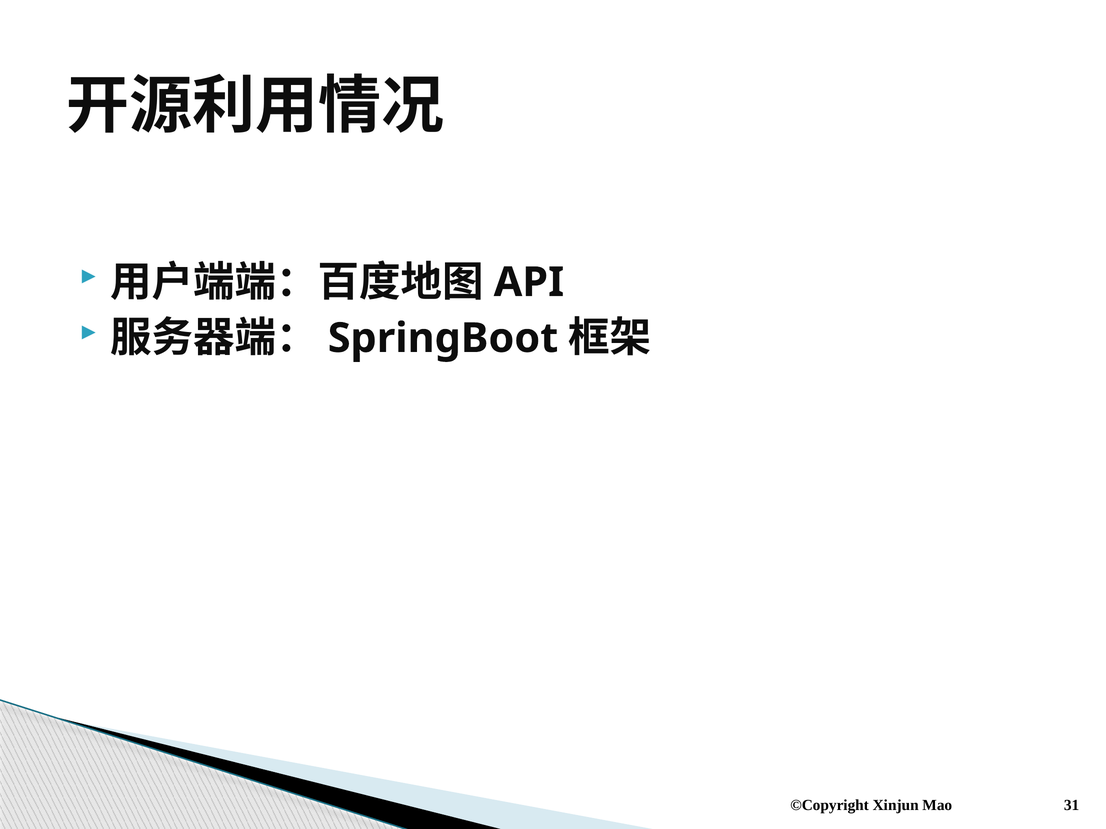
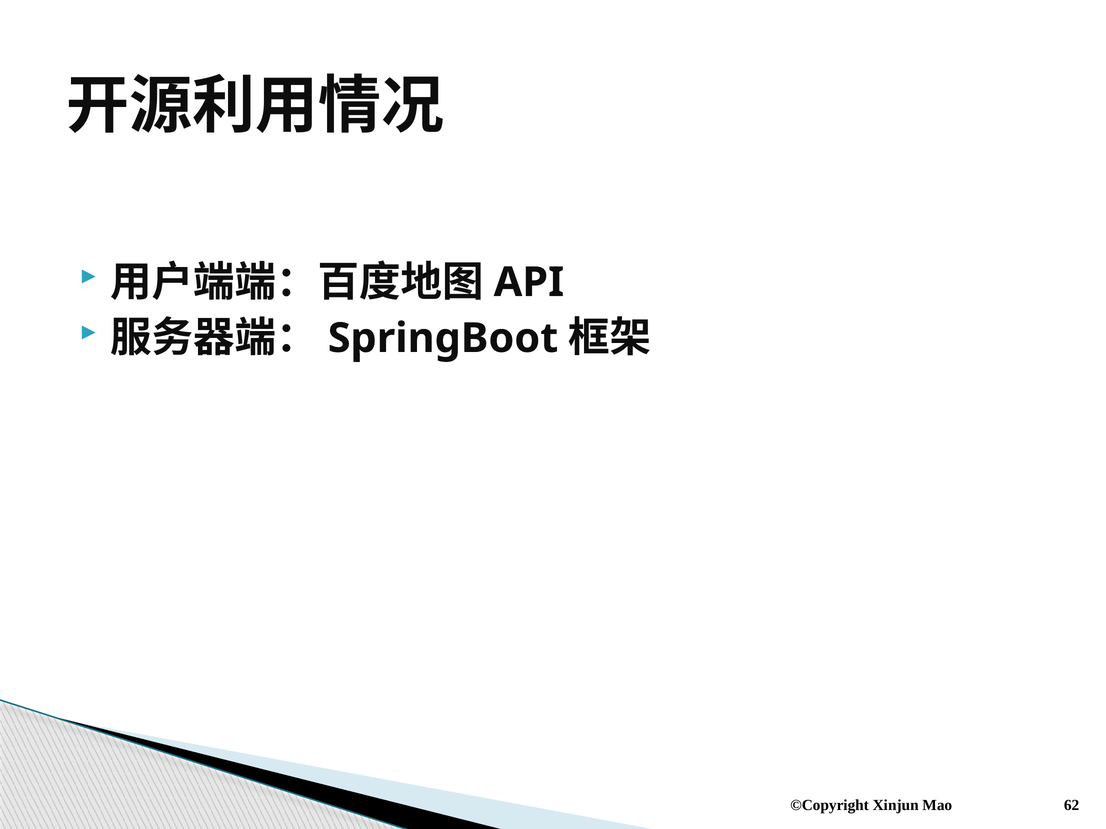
31: 31 -> 62
